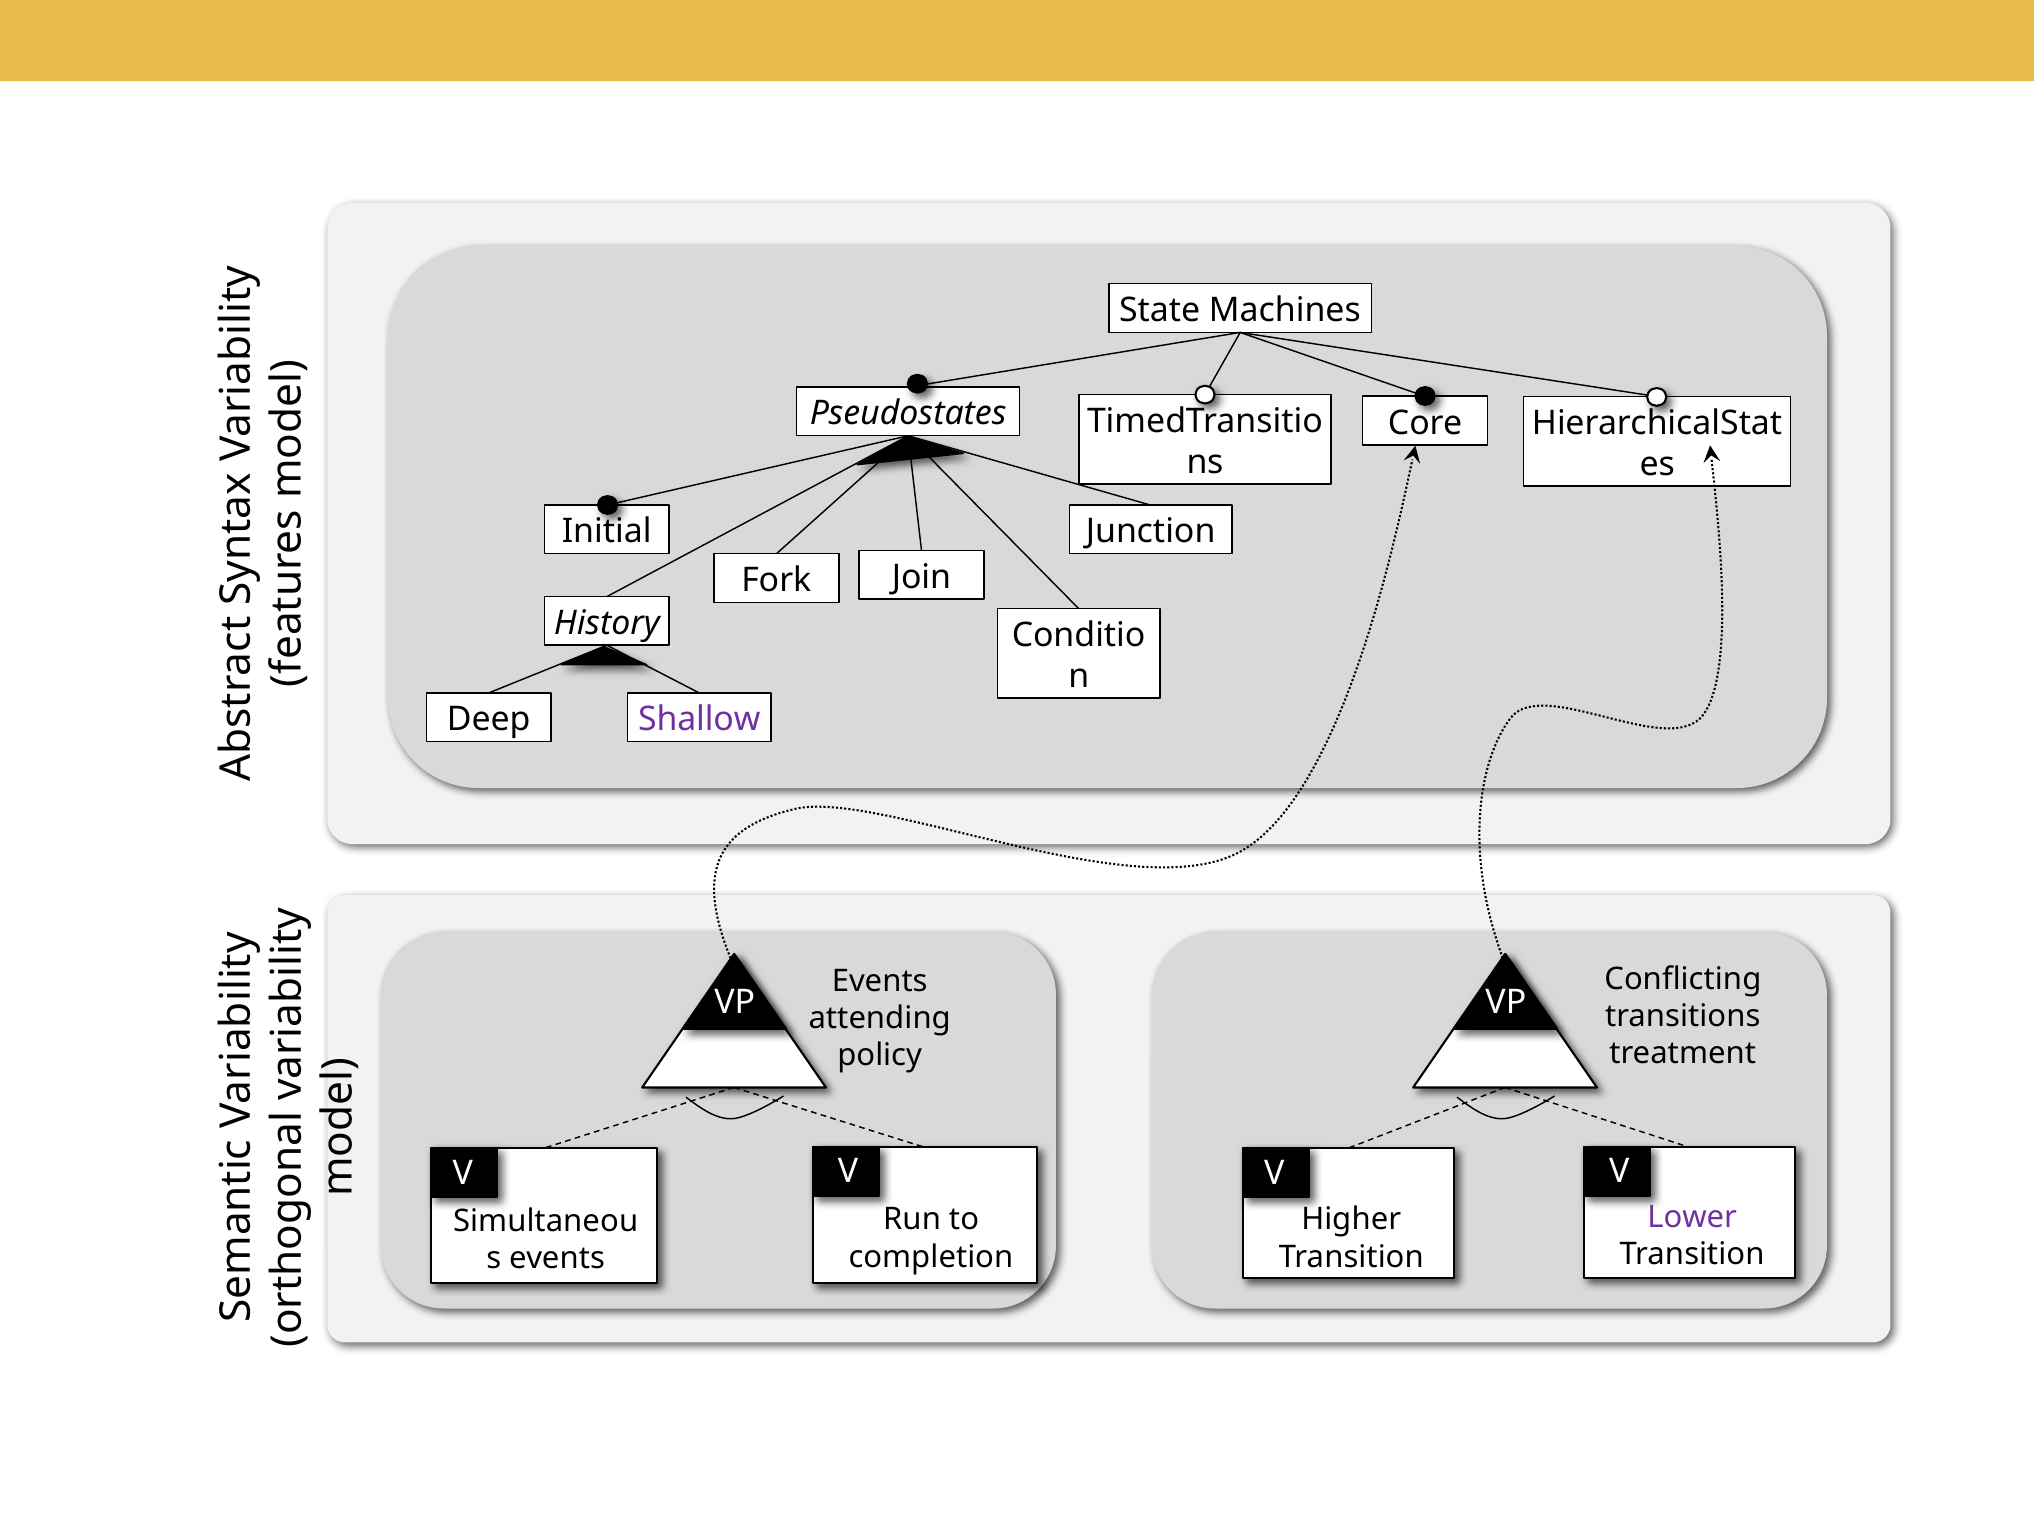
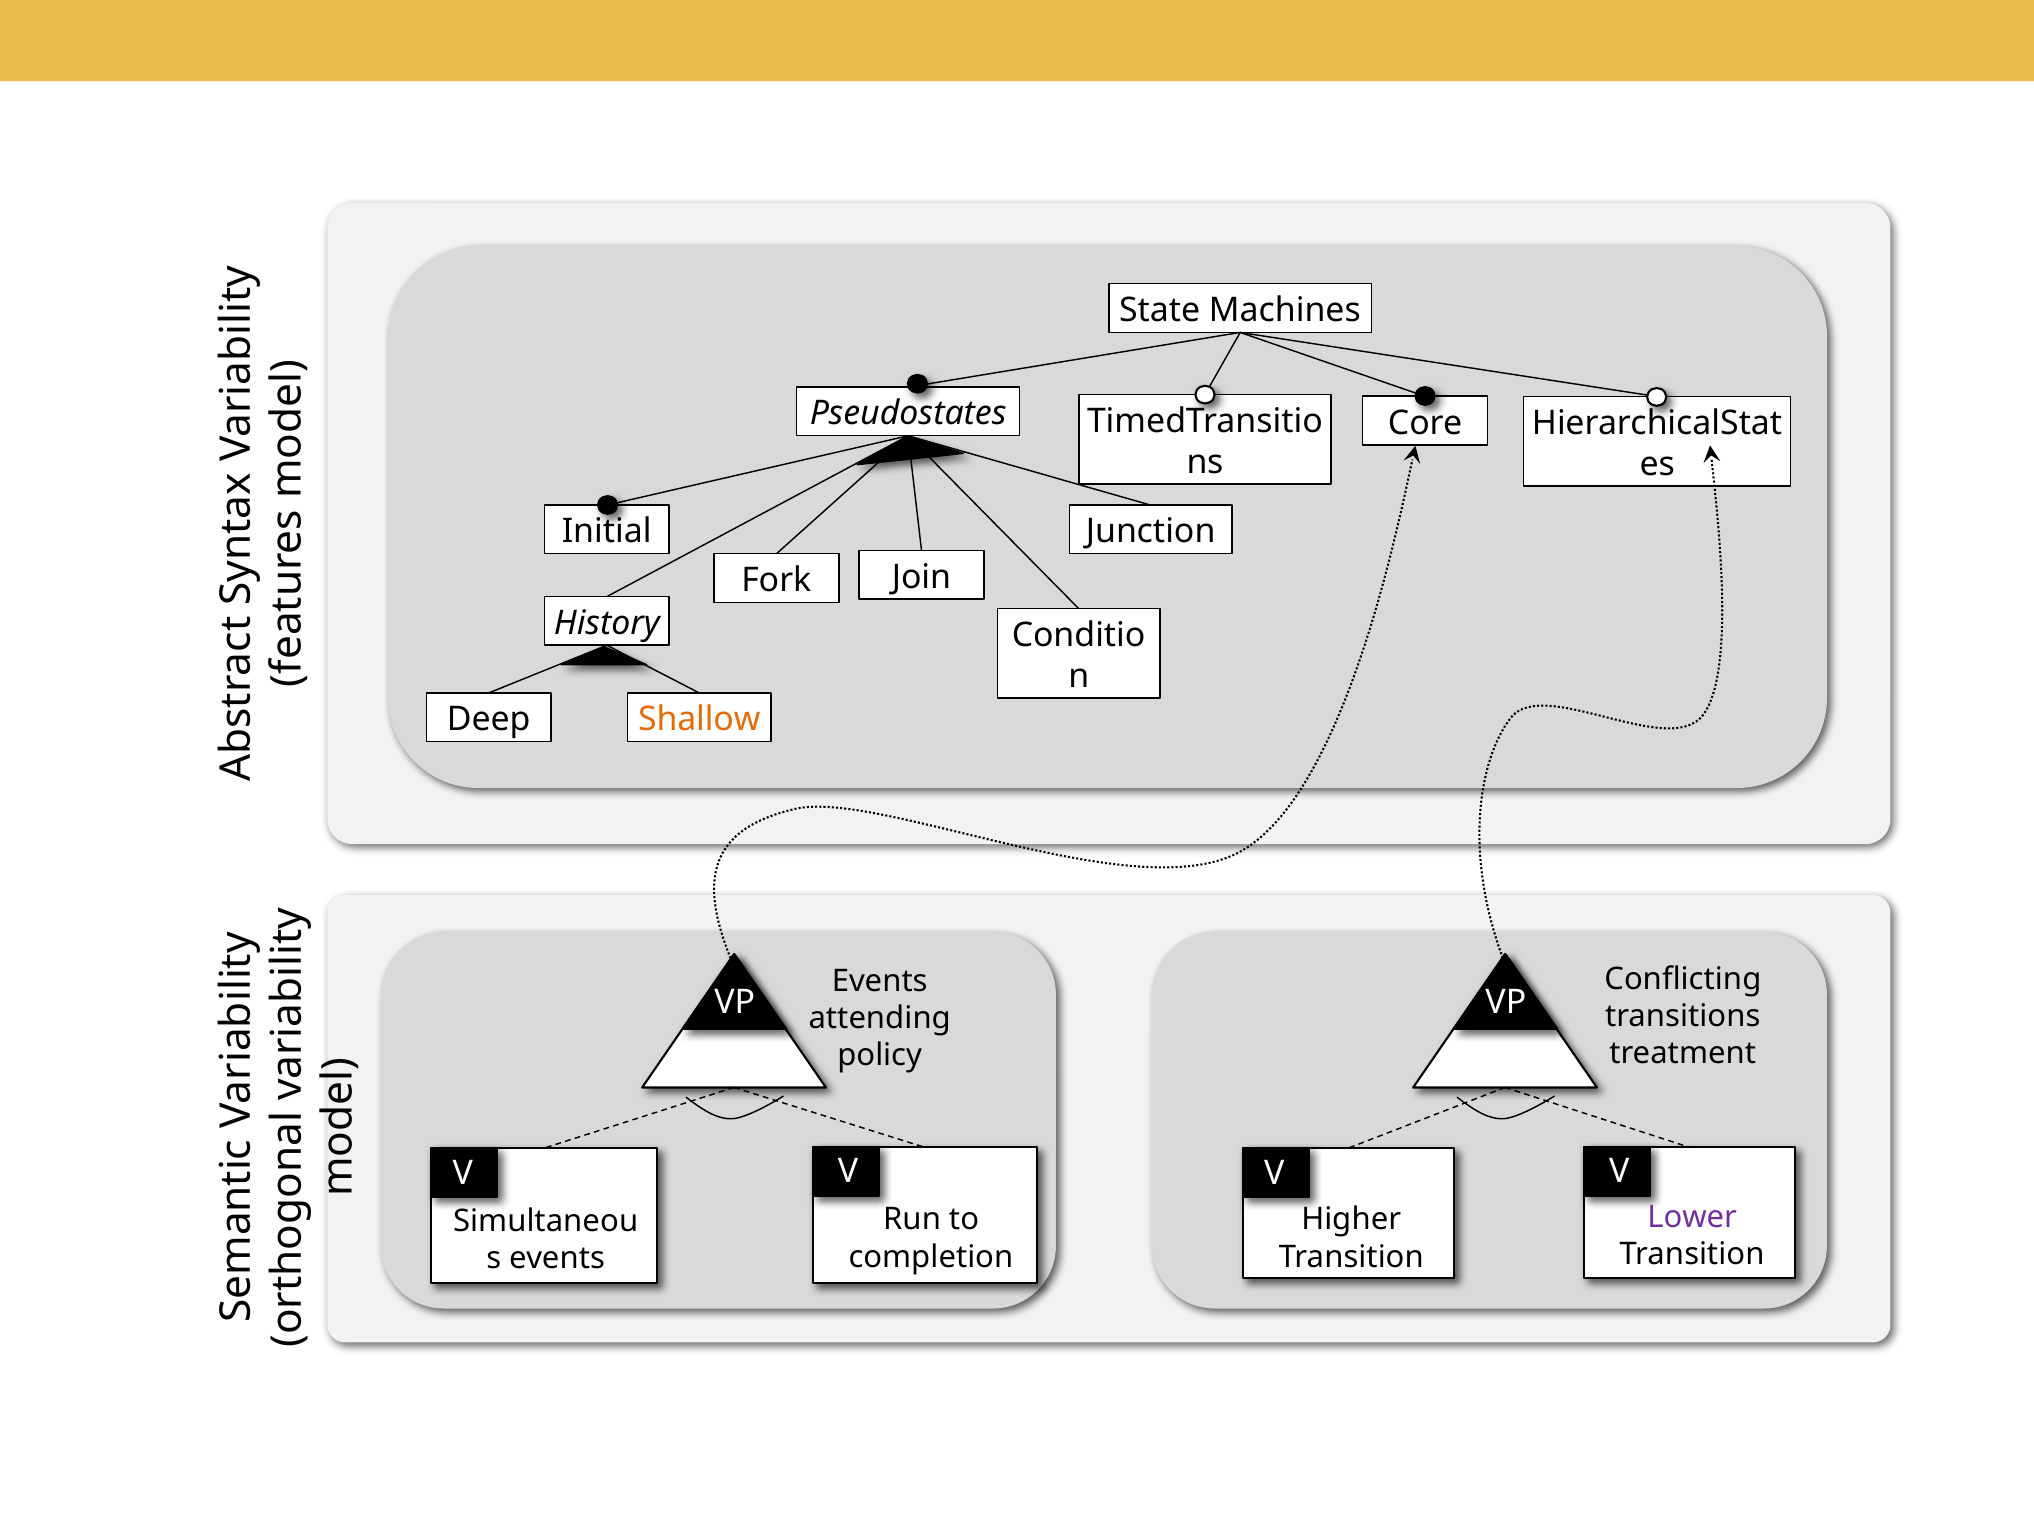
Shallow colour: purple -> orange
